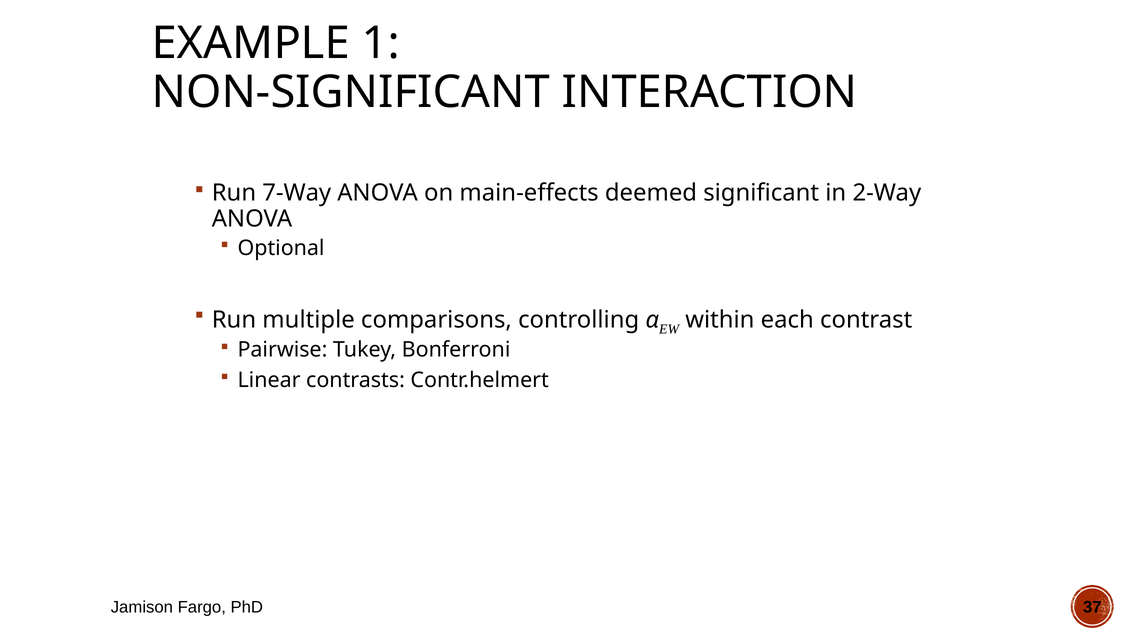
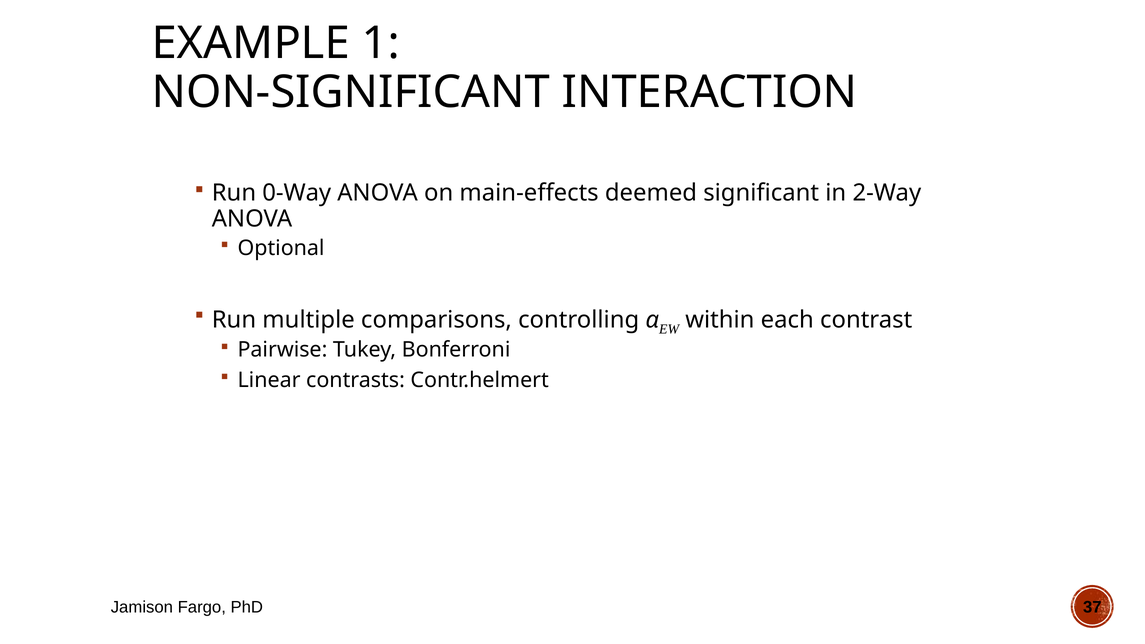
7-Way: 7-Way -> 0-Way
